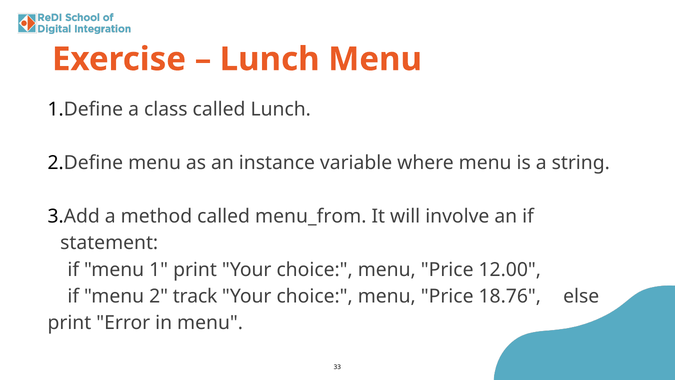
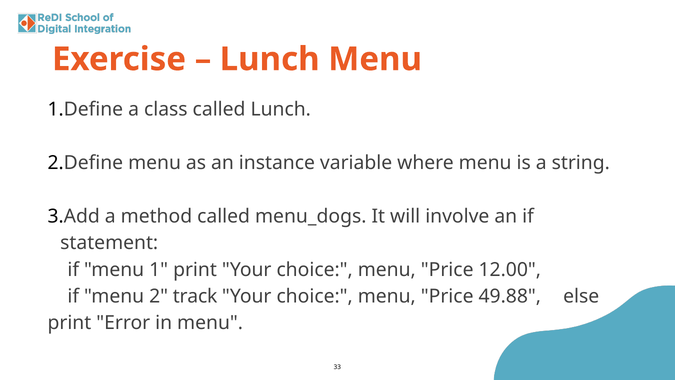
menu_from: menu_from -> menu_dogs
18.76: 18.76 -> 49.88
